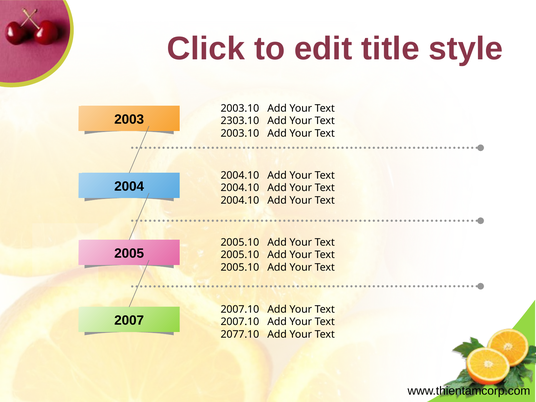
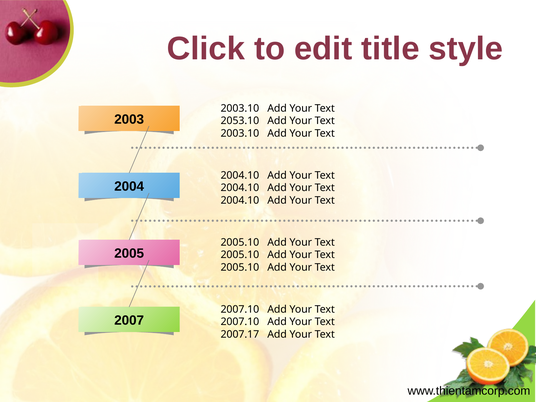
2303.10: 2303.10 -> 2053.10
2077.10: 2077.10 -> 2007.17
